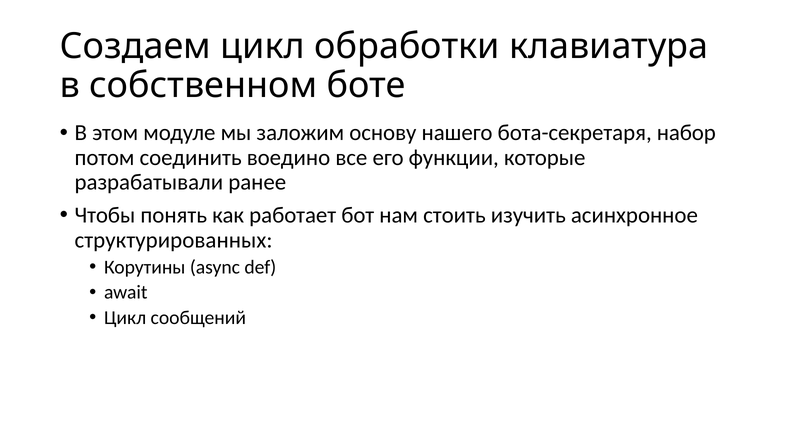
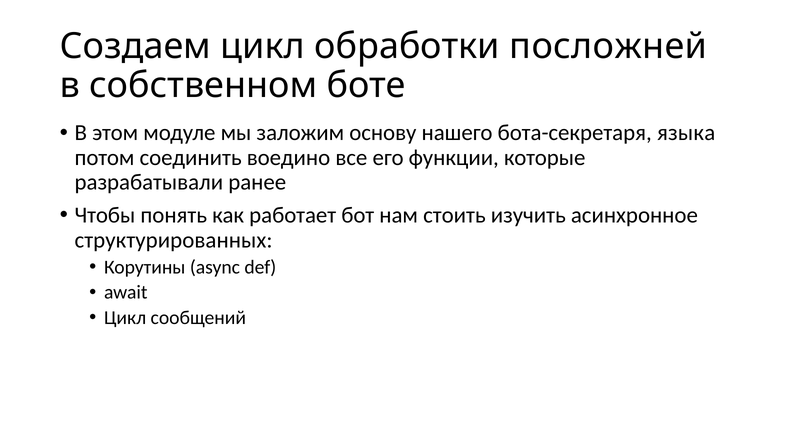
клавиатура: клавиатура -> посложней
набор: набор -> языка
